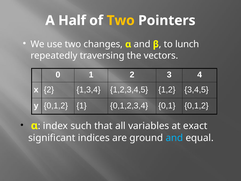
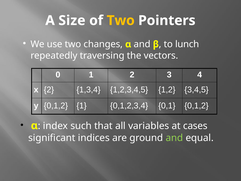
Half: Half -> Size
exact: exact -> cases
and at (174, 138) colour: light blue -> light green
